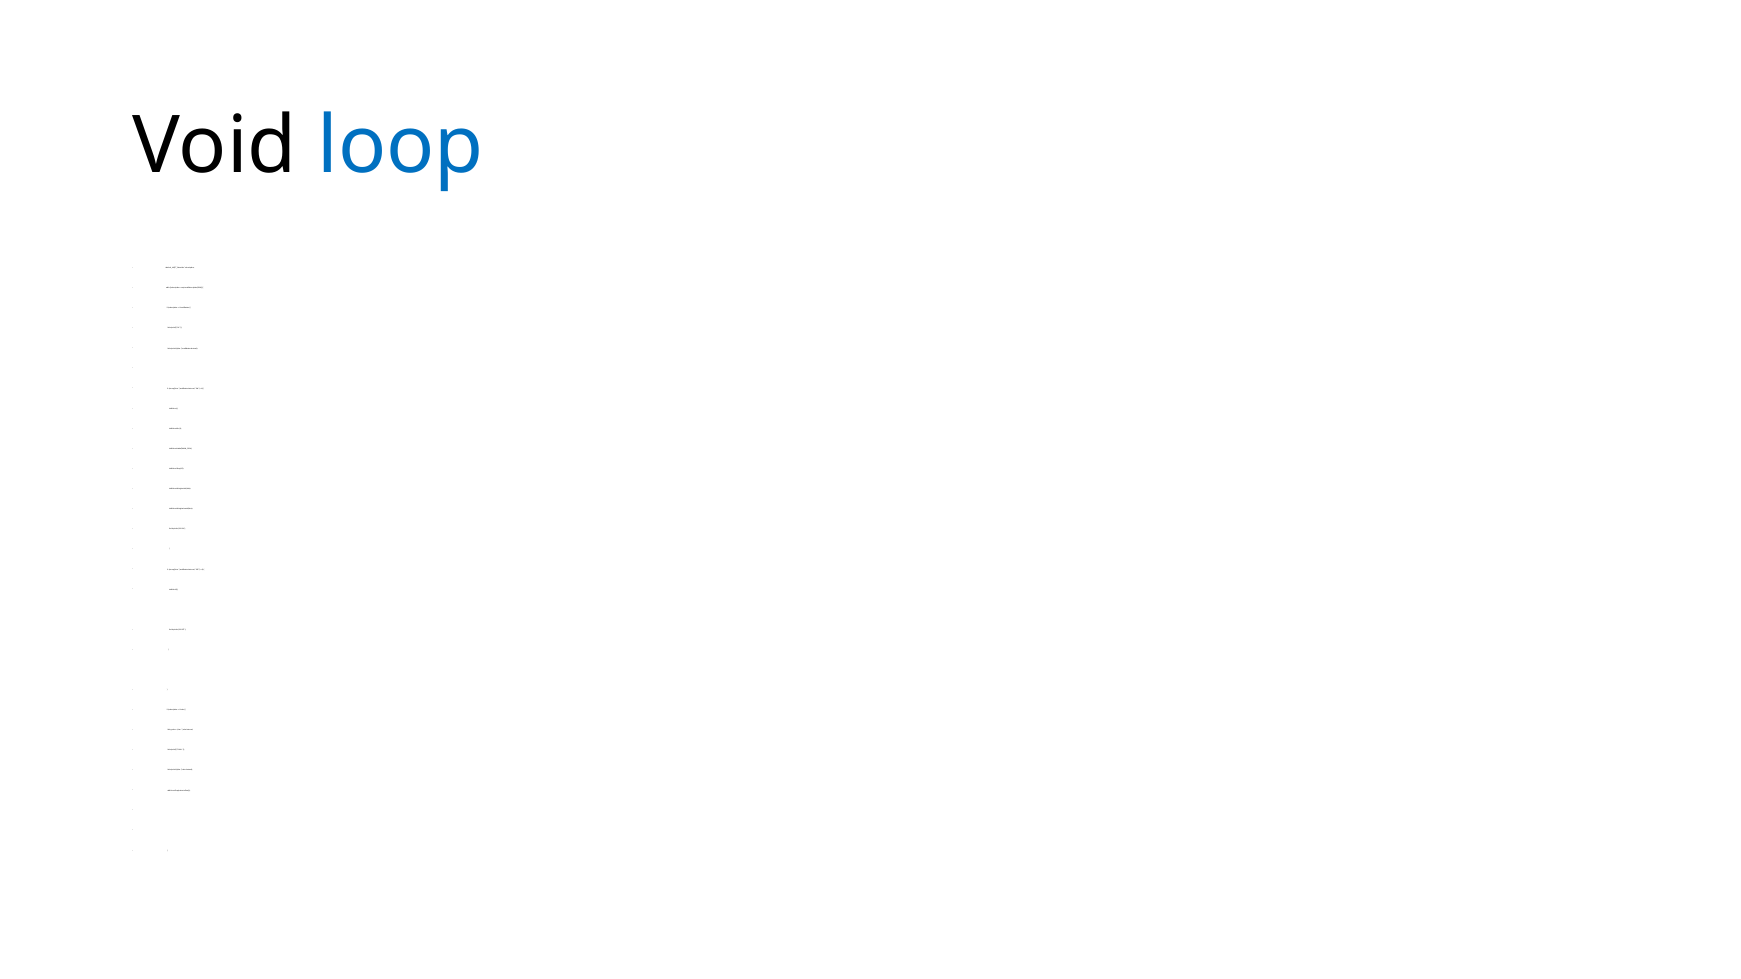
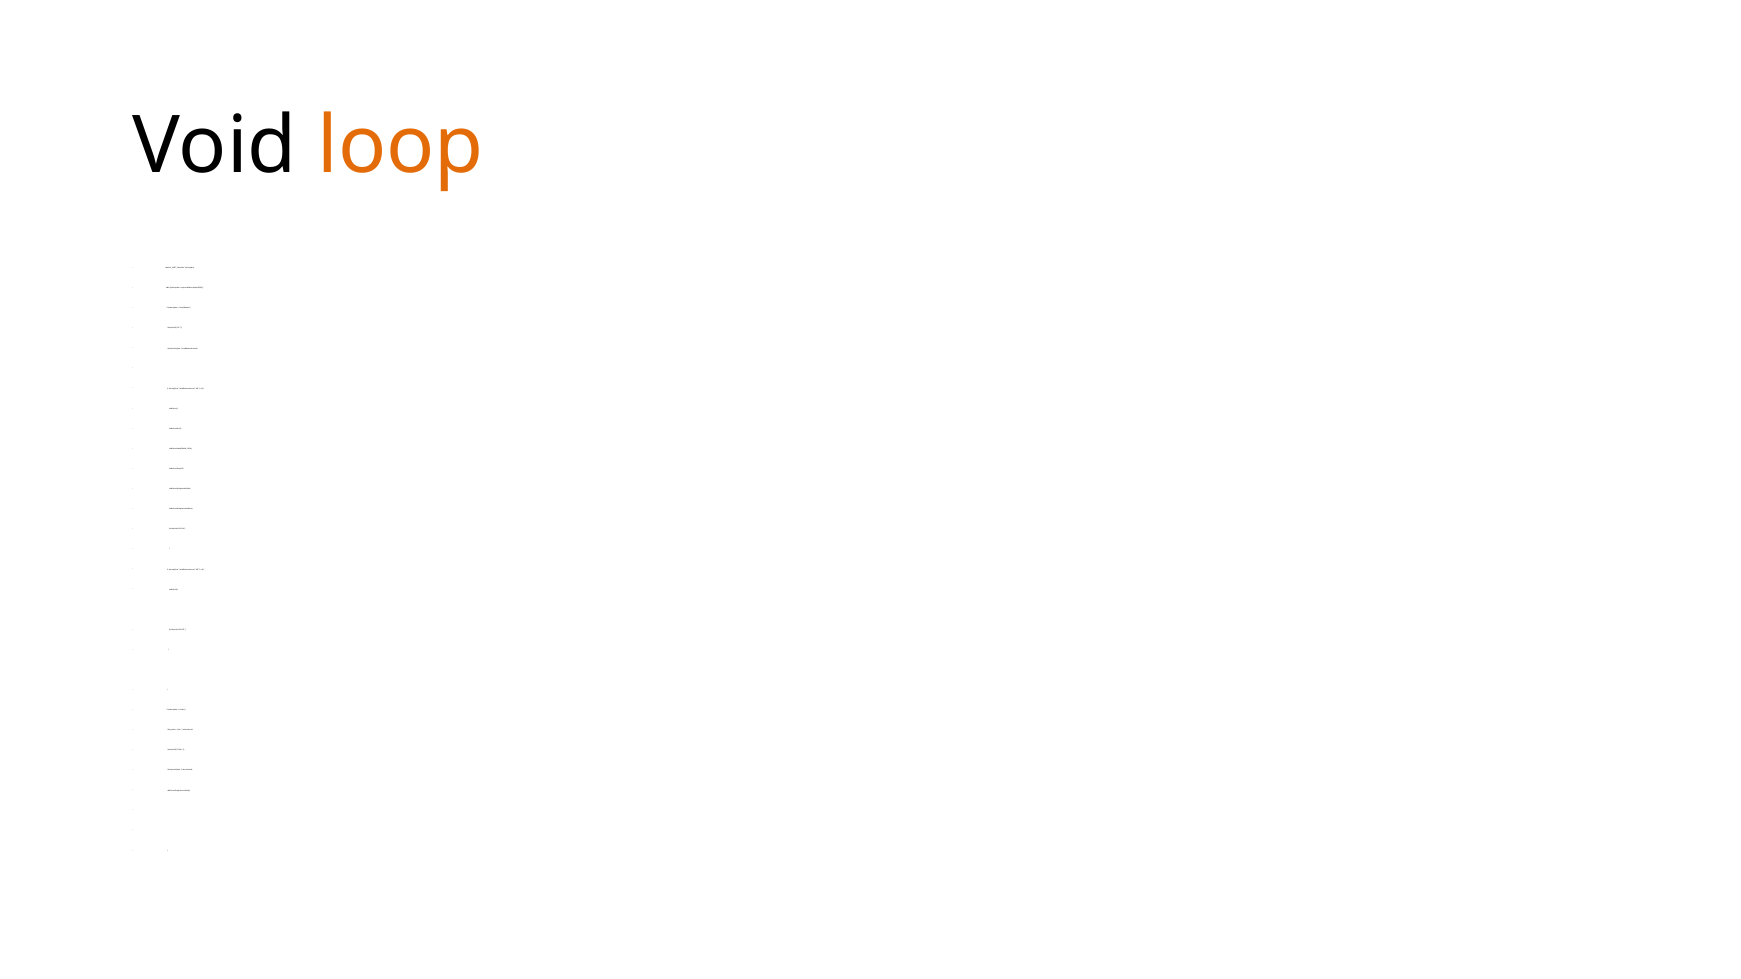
loop colour: blue -> orange
